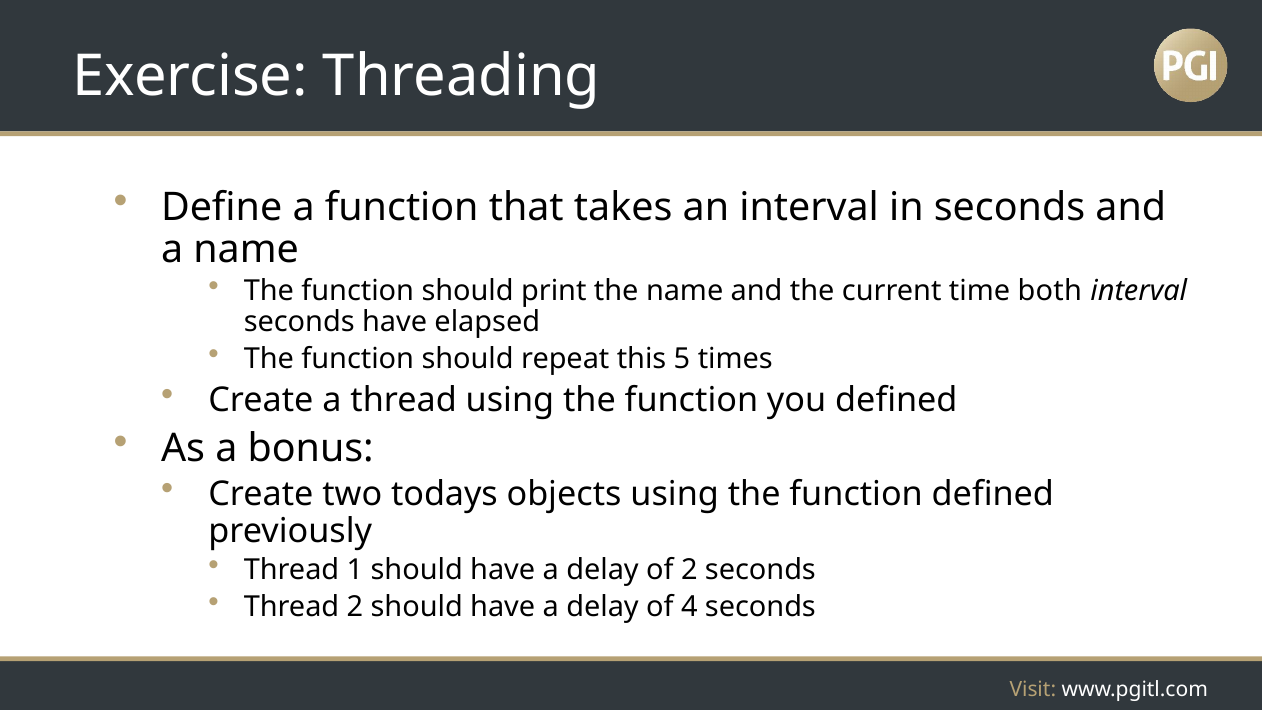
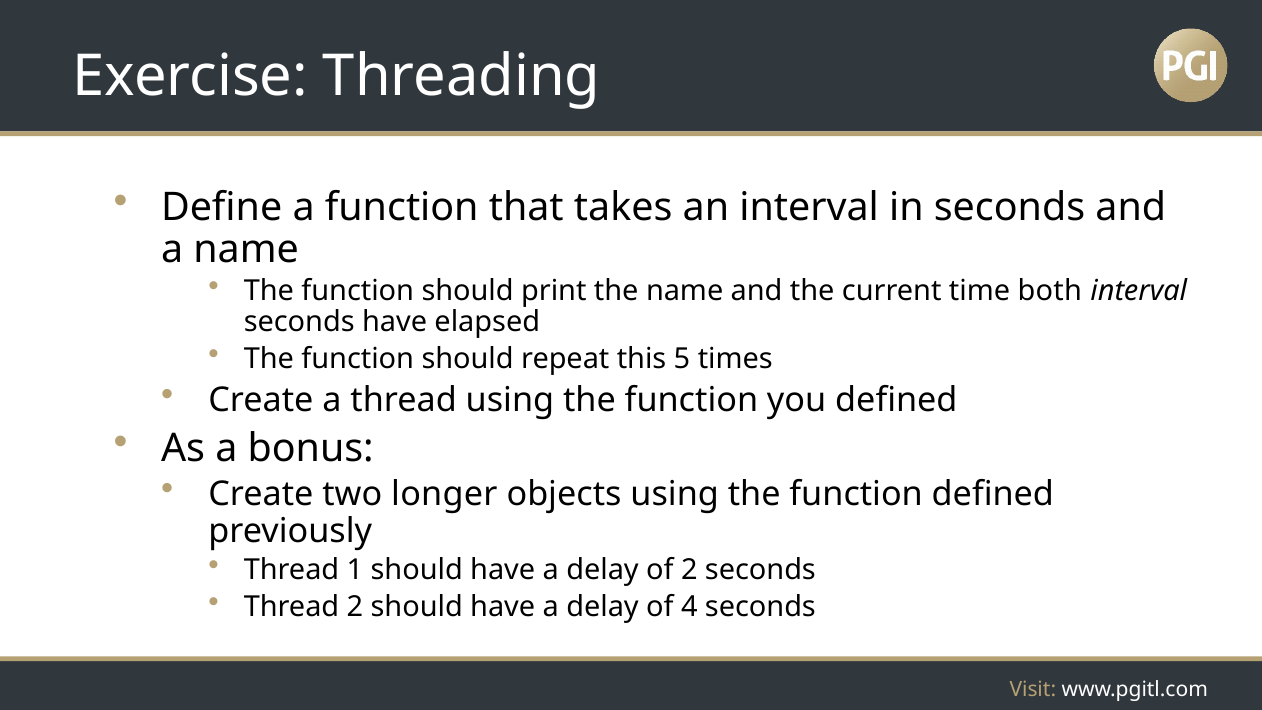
todays: todays -> longer
